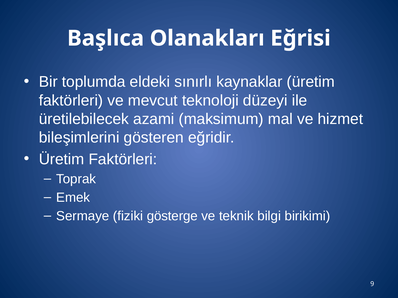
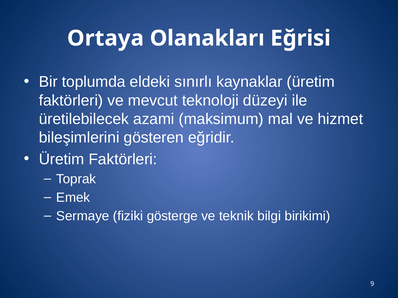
Başlıca: Başlıca -> Ortaya
